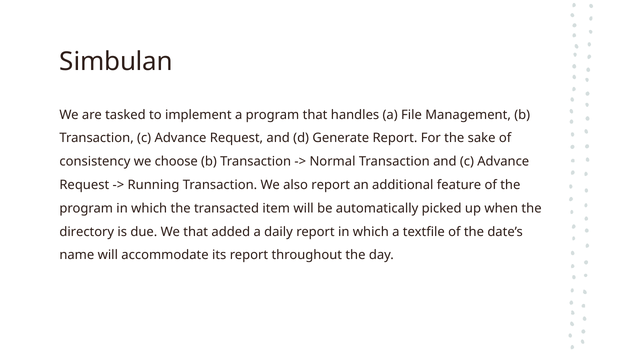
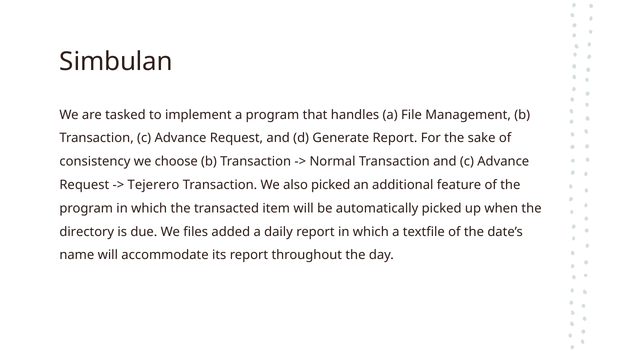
Running: Running -> Tejerero
also report: report -> picked
We that: that -> files
